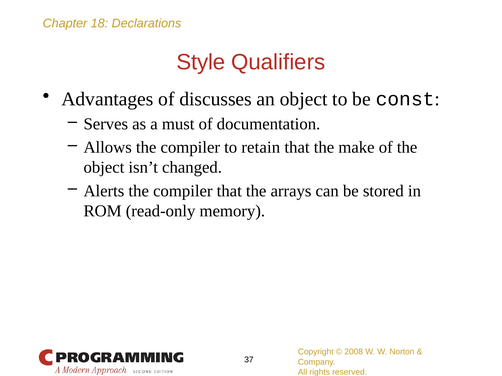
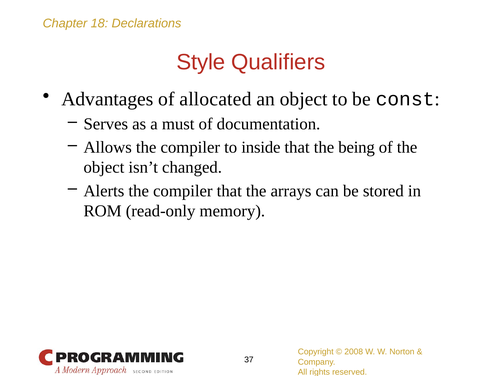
discusses: discusses -> allocated
retain: retain -> inside
make: make -> being
